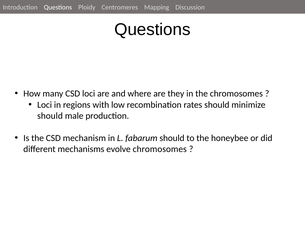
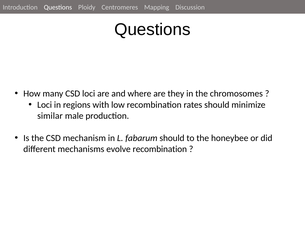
should at (50, 116): should -> similar
evolve chromosomes: chromosomes -> recombination
